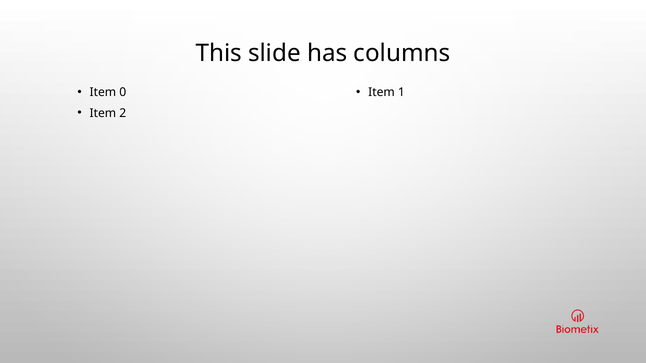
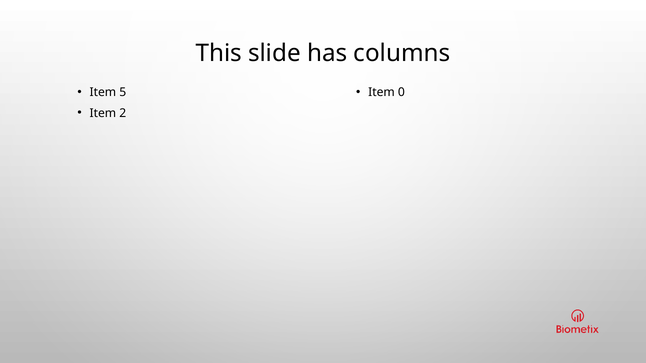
0: 0 -> 5
1: 1 -> 0
